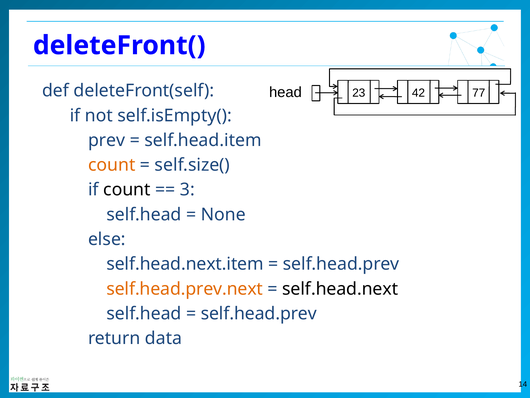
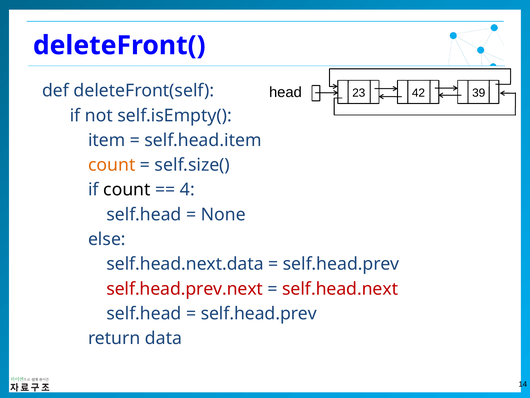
77: 77 -> 39
prev: prev -> item
3: 3 -> 4
self.head.next.item: self.head.next.item -> self.head.next.data
self.head.prev.next colour: orange -> red
self.head.next colour: black -> red
